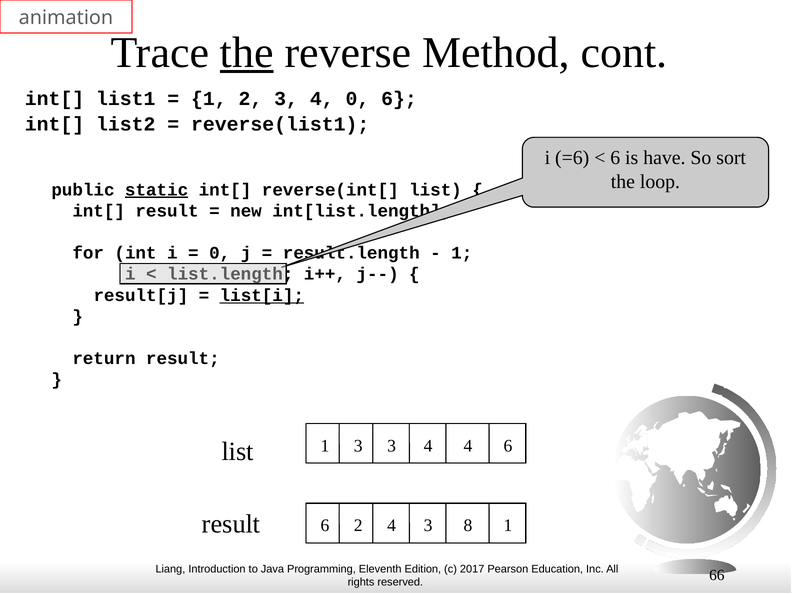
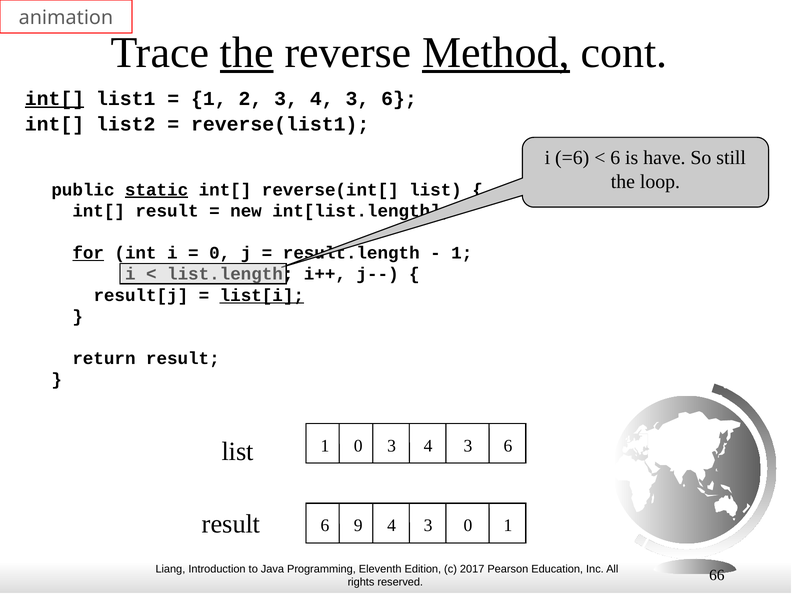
Method underline: none -> present
int[ at (54, 99) underline: none -> present
2 3 4 0: 0 -> 3
sort: sort -> still
for underline: none -> present
1 3: 3 -> 0
4 at (468, 446): 4 -> 3
6 2: 2 -> 9
3 8: 8 -> 0
